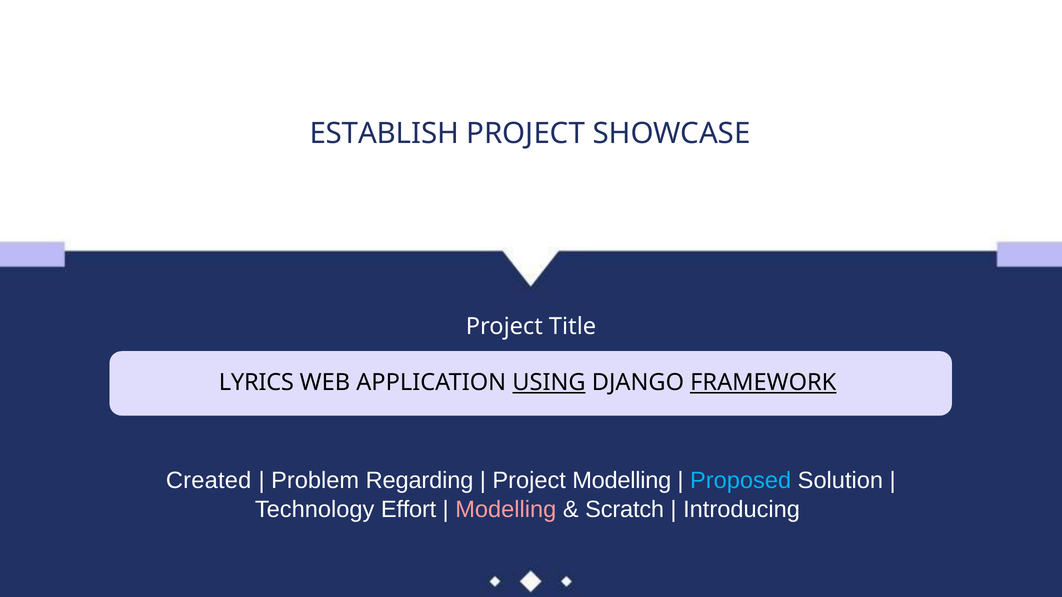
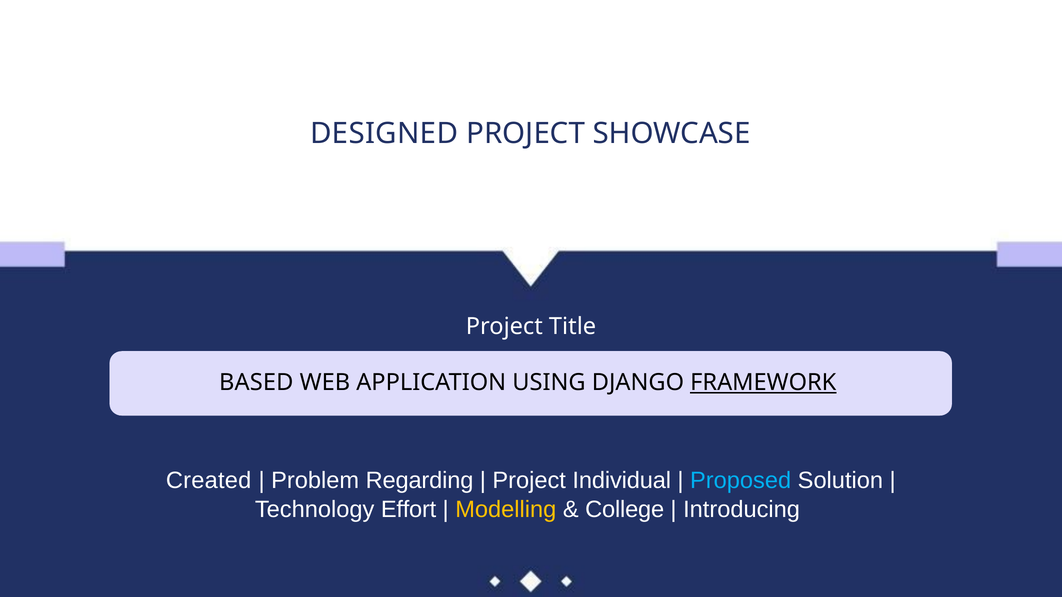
ESTABLISH: ESTABLISH -> DESIGNED
LYRICS: LYRICS -> BASED
USING underline: present -> none
Project Modelling: Modelling -> Individual
Modelling at (506, 510) colour: pink -> yellow
Scratch: Scratch -> College
